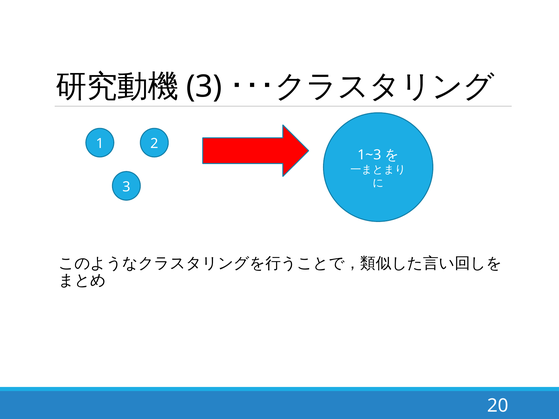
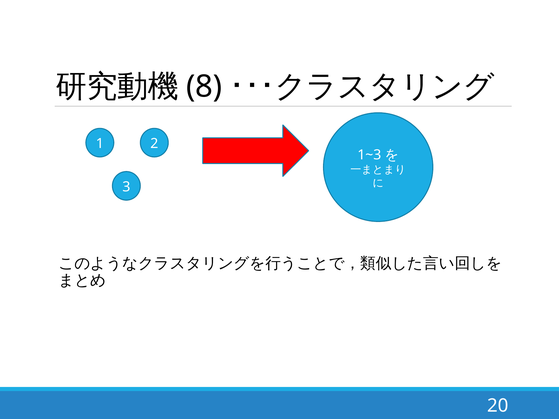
3 at (204, 87): 3 -> 8
